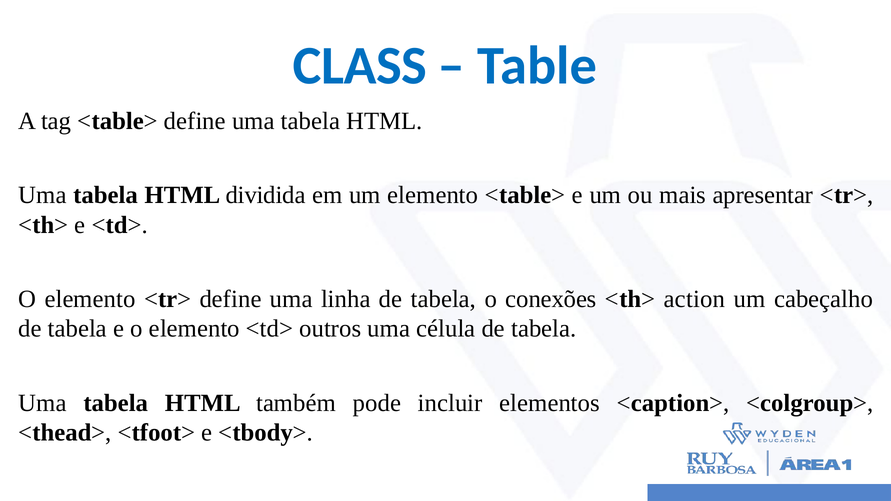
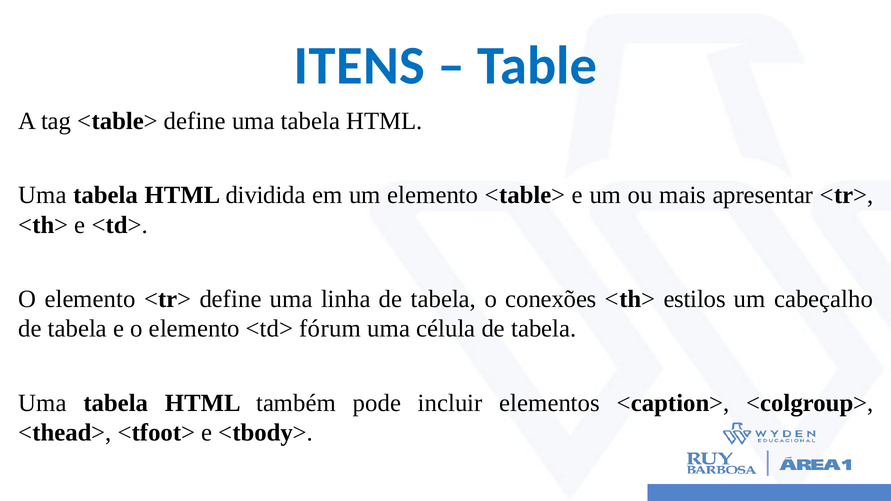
CLASS: CLASS -> ITENS
action: action -> estilos
outros: outros -> fórum
